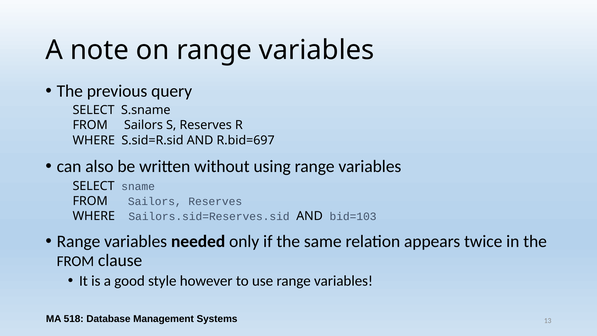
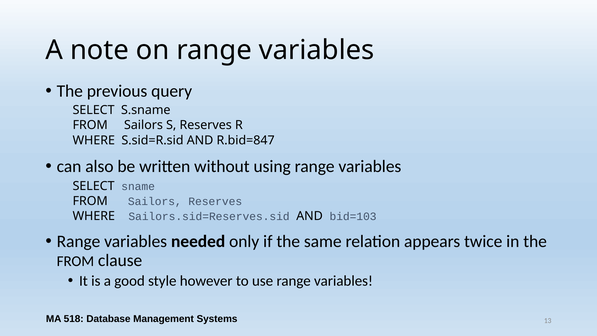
R.bid=697: R.bid=697 -> R.bid=847
